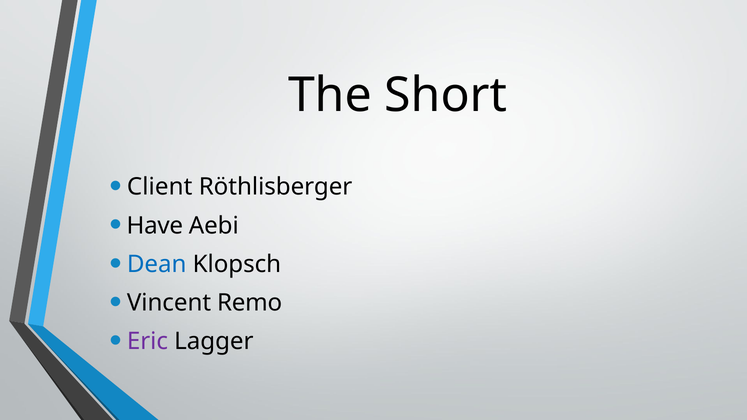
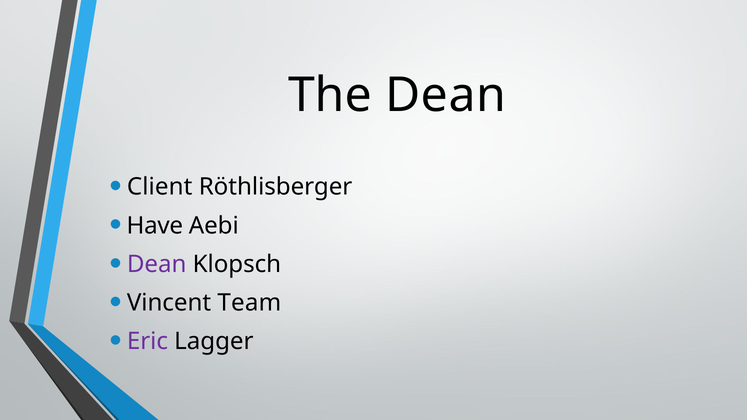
The Short: Short -> Dean
Dean at (157, 264) colour: blue -> purple
Remo: Remo -> Team
